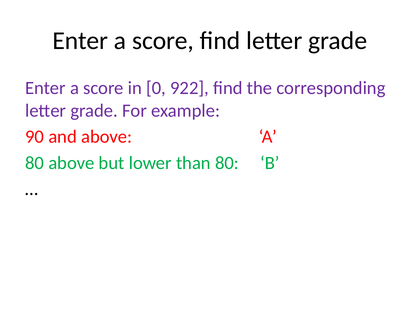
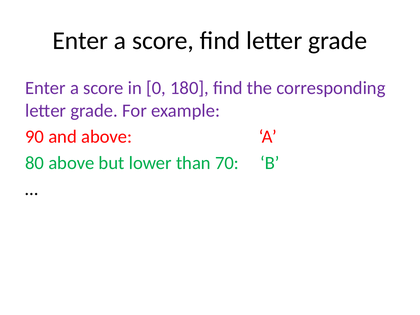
922: 922 -> 180
than 80: 80 -> 70
